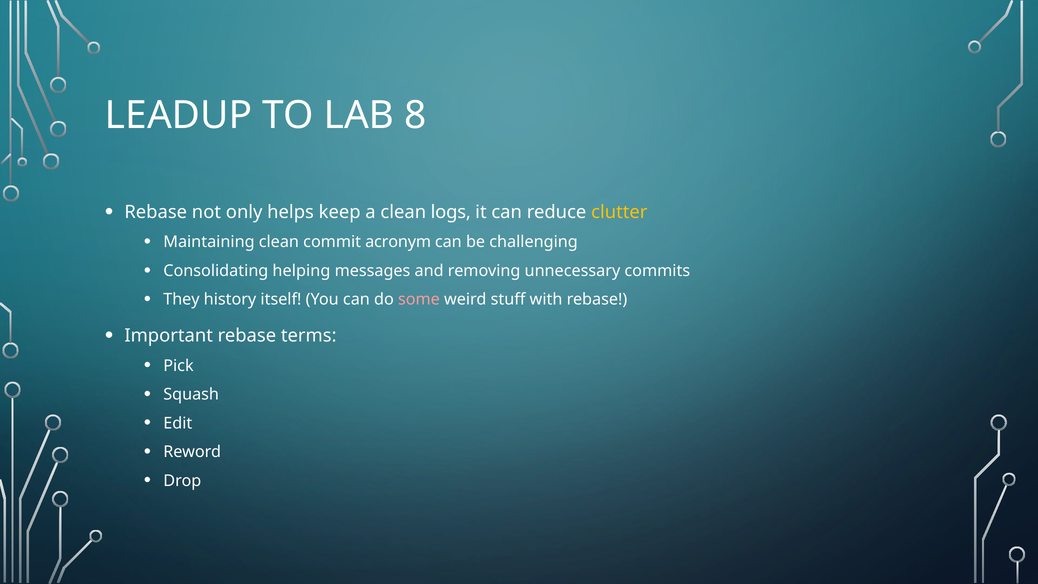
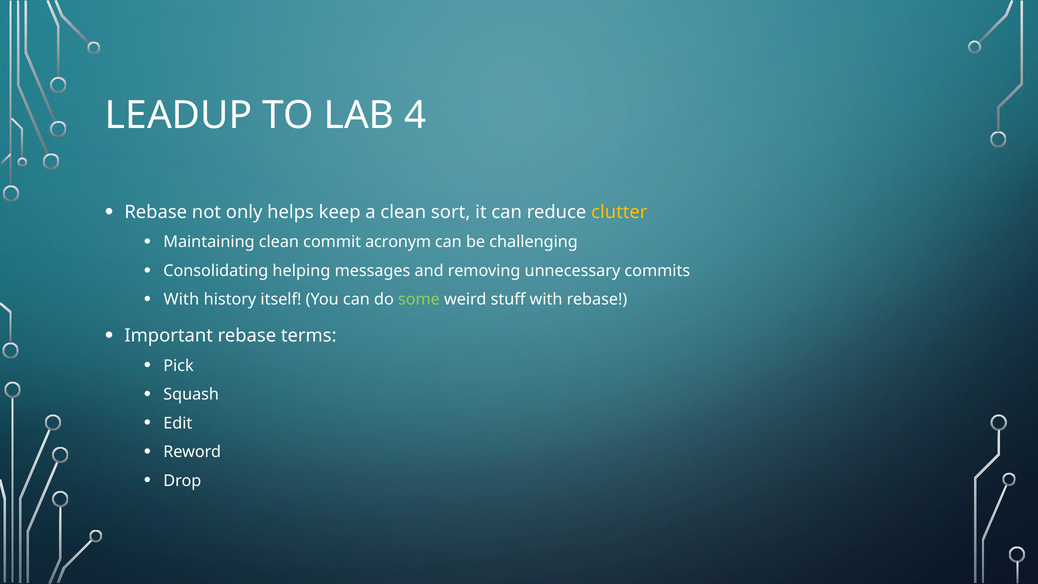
8: 8 -> 4
logs: logs -> sort
They at (181, 300): They -> With
some colour: pink -> light green
